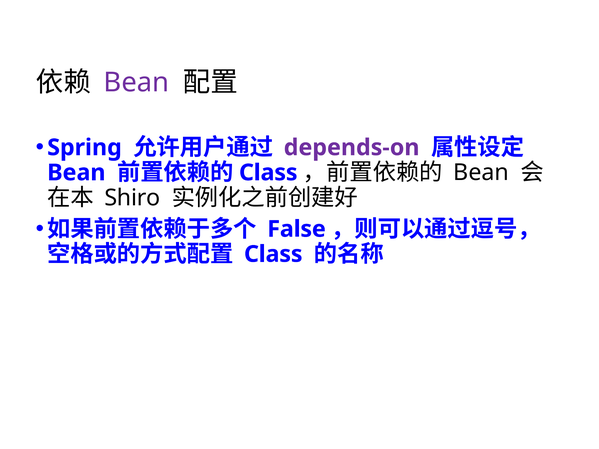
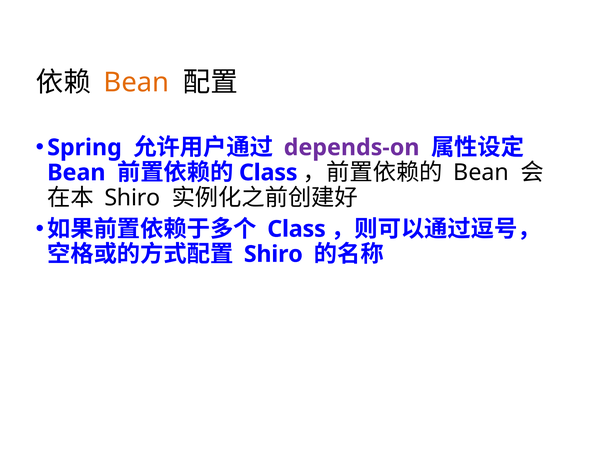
Bean at (136, 83) colour: purple -> orange
False at (297, 229): False -> Class
Class at (273, 254): Class -> Shiro
